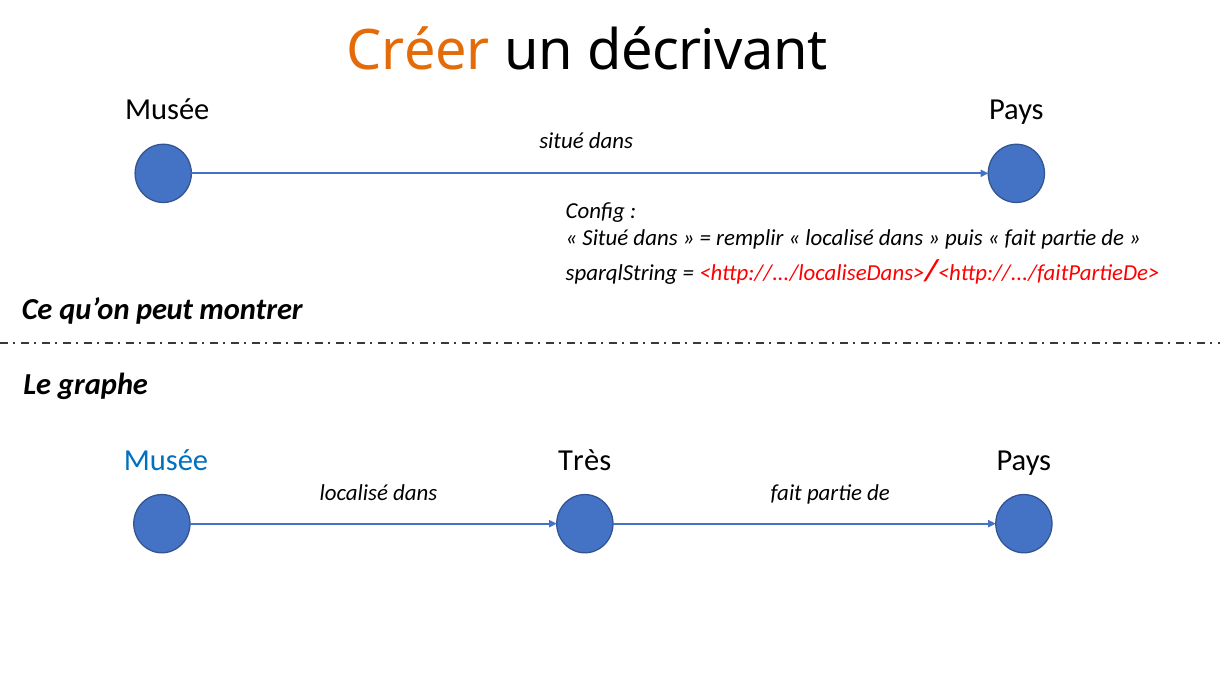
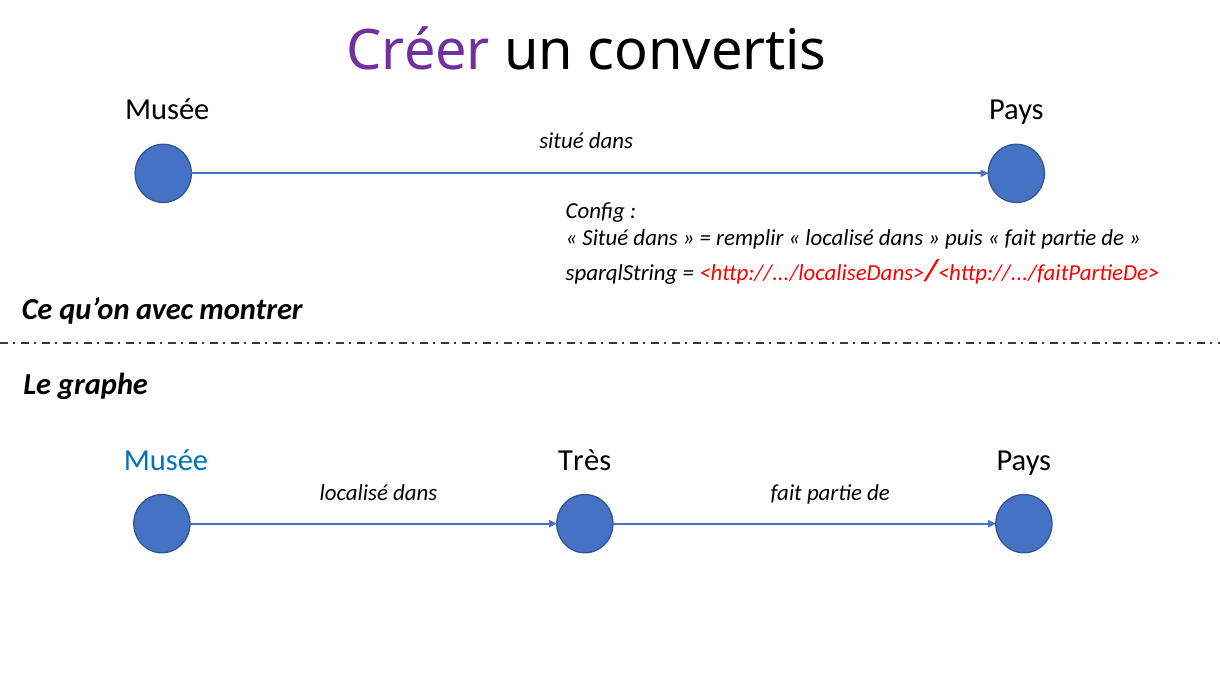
Créer colour: orange -> purple
décrivant: décrivant -> convertis
peut: peut -> avec
